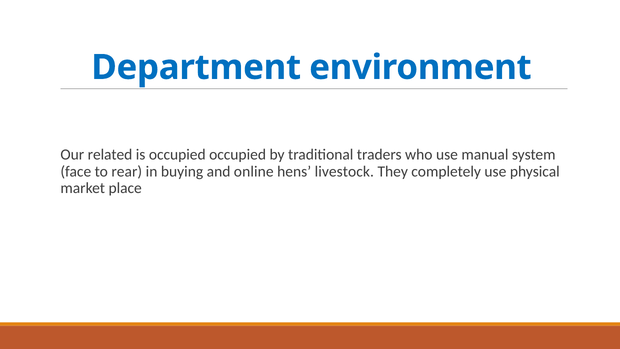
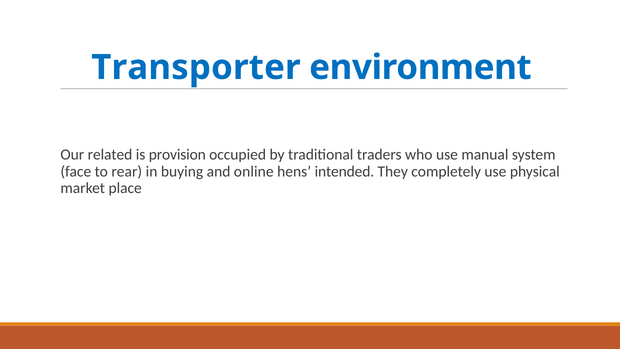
Department: Department -> Transporter
is occupied: occupied -> provision
livestock: livestock -> intended
